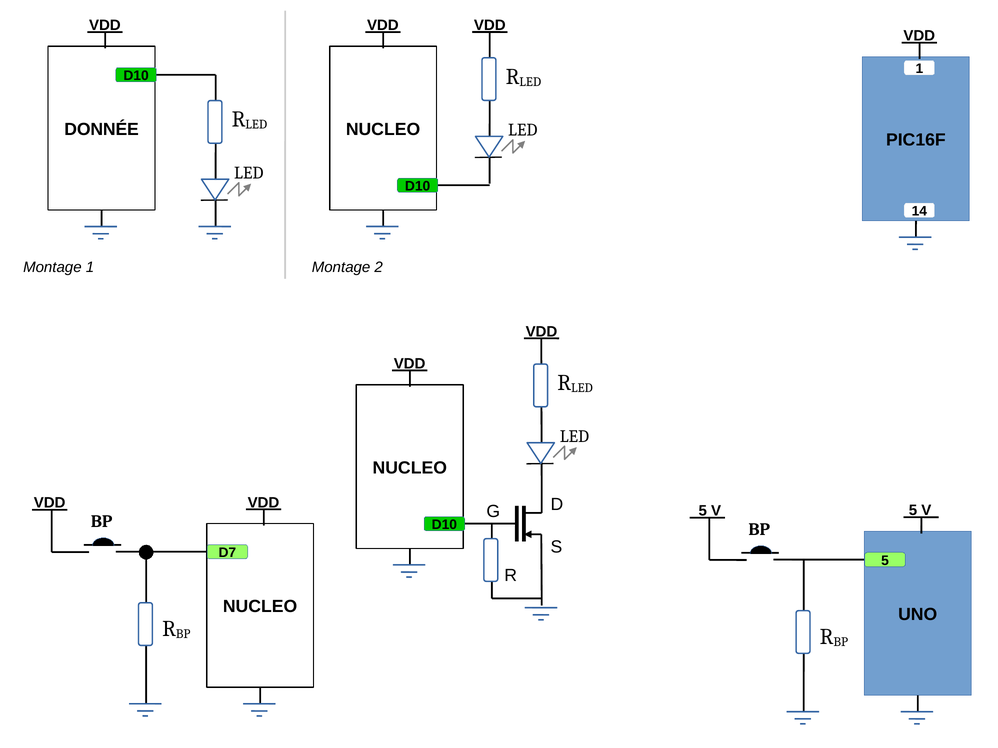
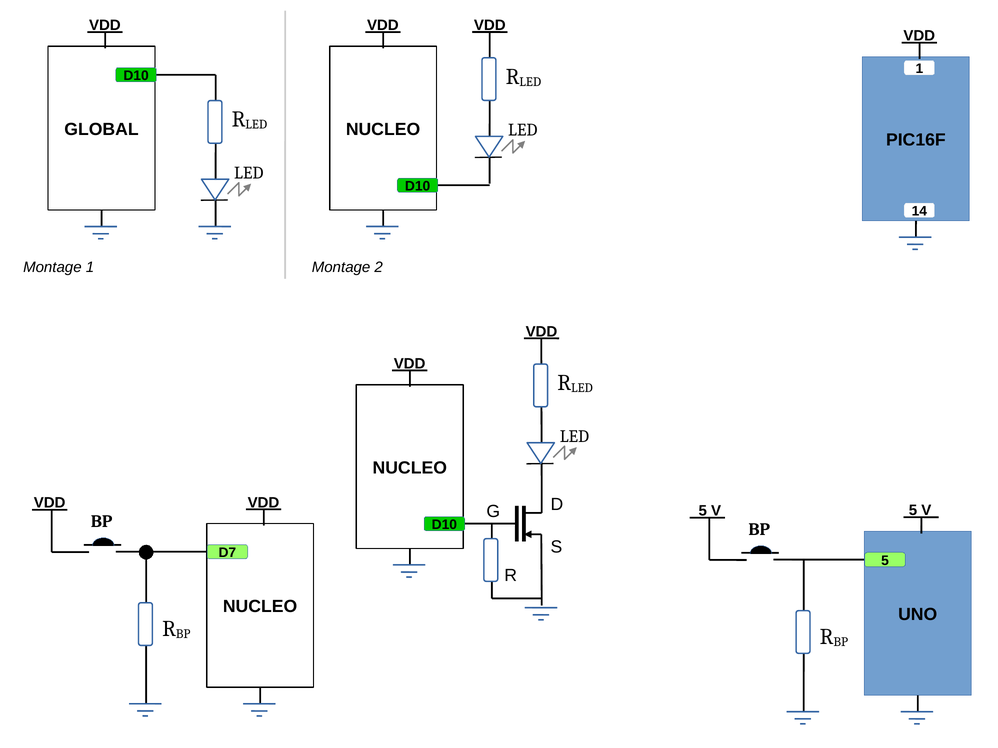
DONNÉE: DONNÉE -> GLOBAL
